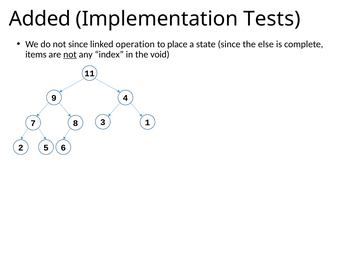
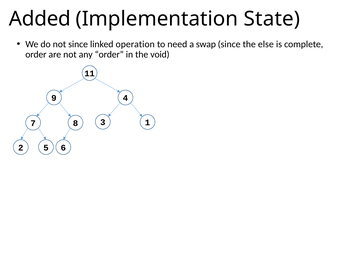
Tests: Tests -> State
place: place -> need
state: state -> swap
items at (36, 55): items -> order
not at (70, 55) underline: present -> none
any index: index -> order
